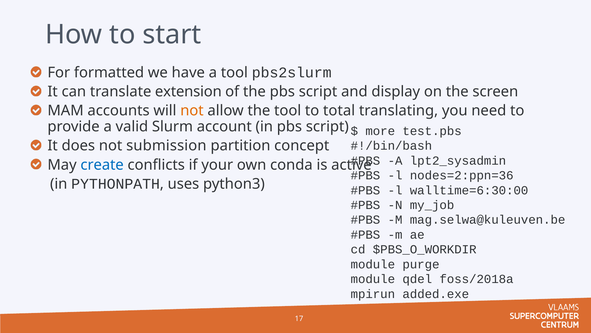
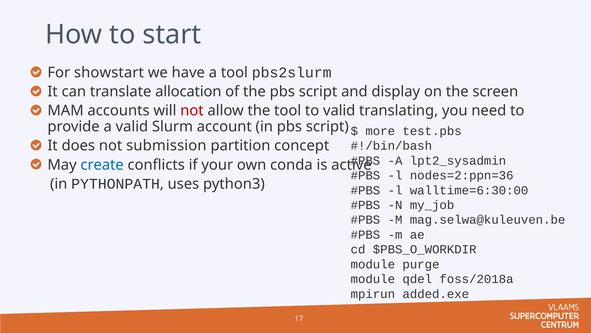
formatted: formatted -> showstart
extension: extension -> allocation
not at (192, 111) colour: orange -> red
to total: total -> valid
